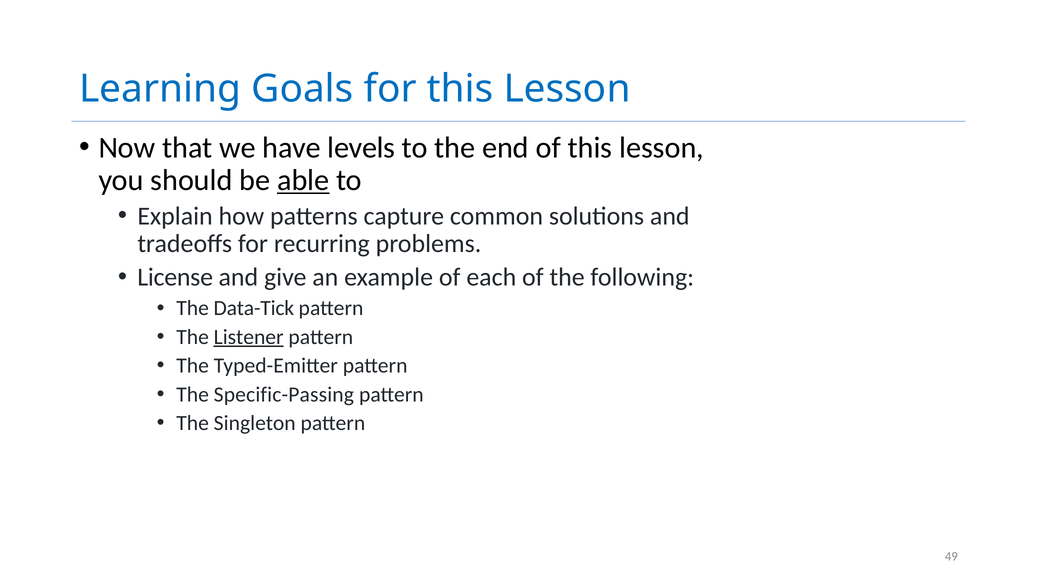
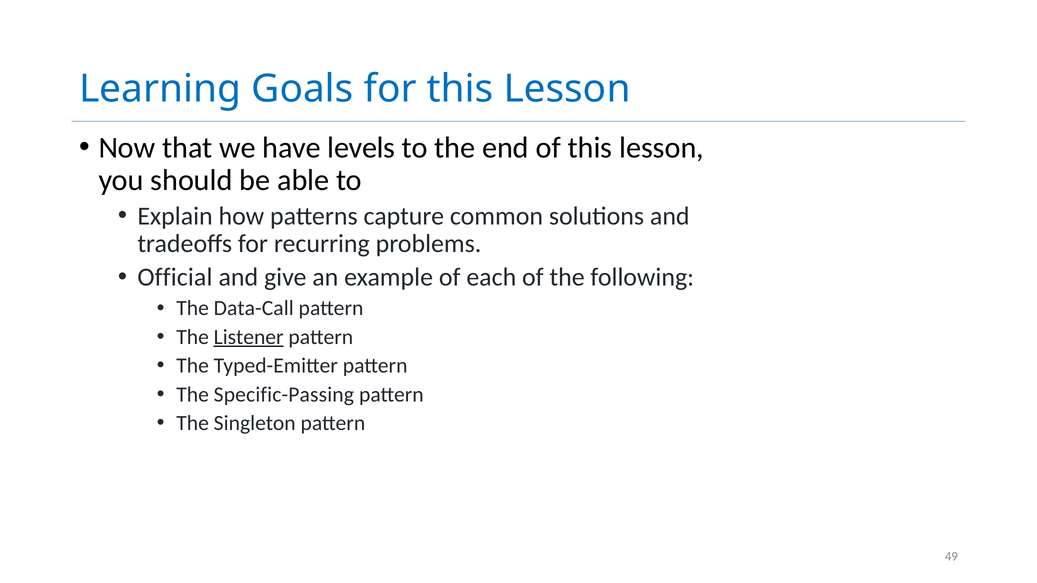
able underline: present -> none
License: License -> Official
Data-Tick: Data-Tick -> Data-Call
